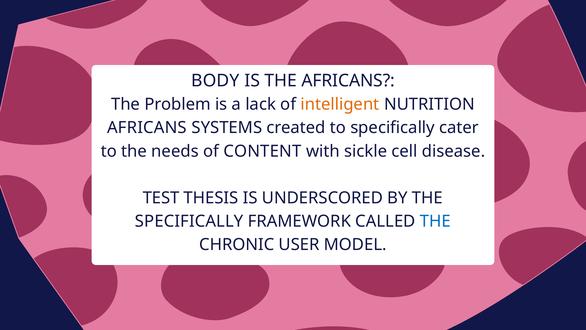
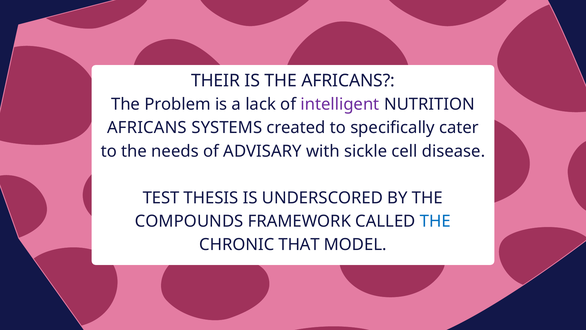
BODY: BODY -> THEIR
intelligent colour: orange -> purple
CONTENT: CONTENT -> ADVISARY
SPECIFICALLY at (189, 221): SPECIFICALLY -> COMPOUNDS
USER: USER -> THAT
